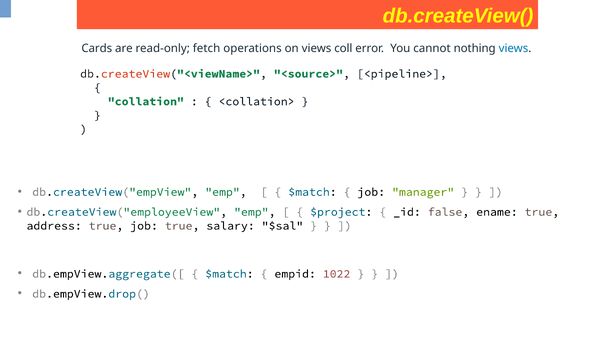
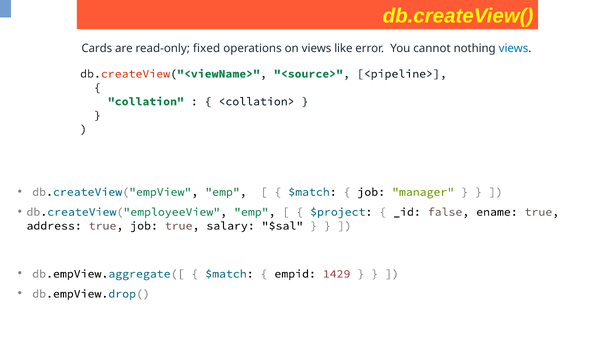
fetch: fetch -> fixed
coll: coll -> like
1022: 1022 -> 1429
